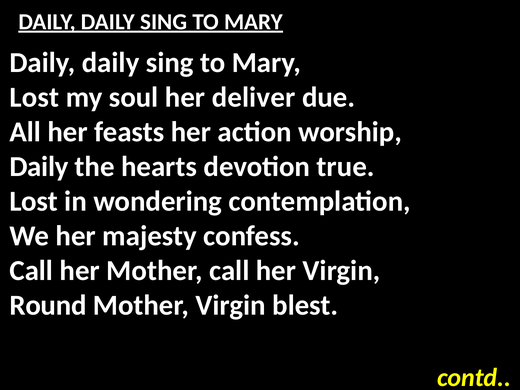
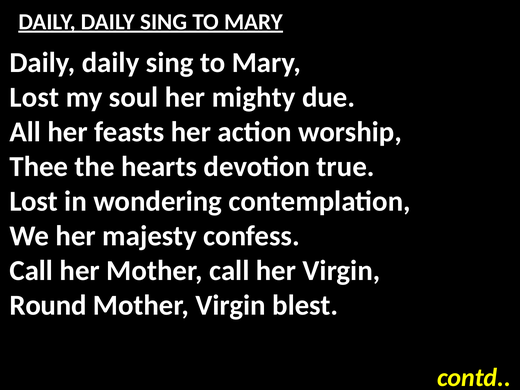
deliver: deliver -> mighty
Daily at (39, 167): Daily -> Thee
